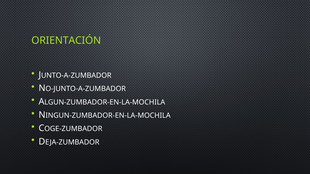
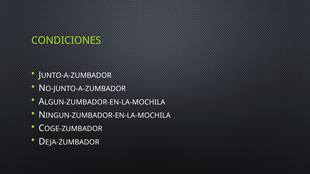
ORIENTACIÓN: ORIENTACIÓN -> CONDICIONES
